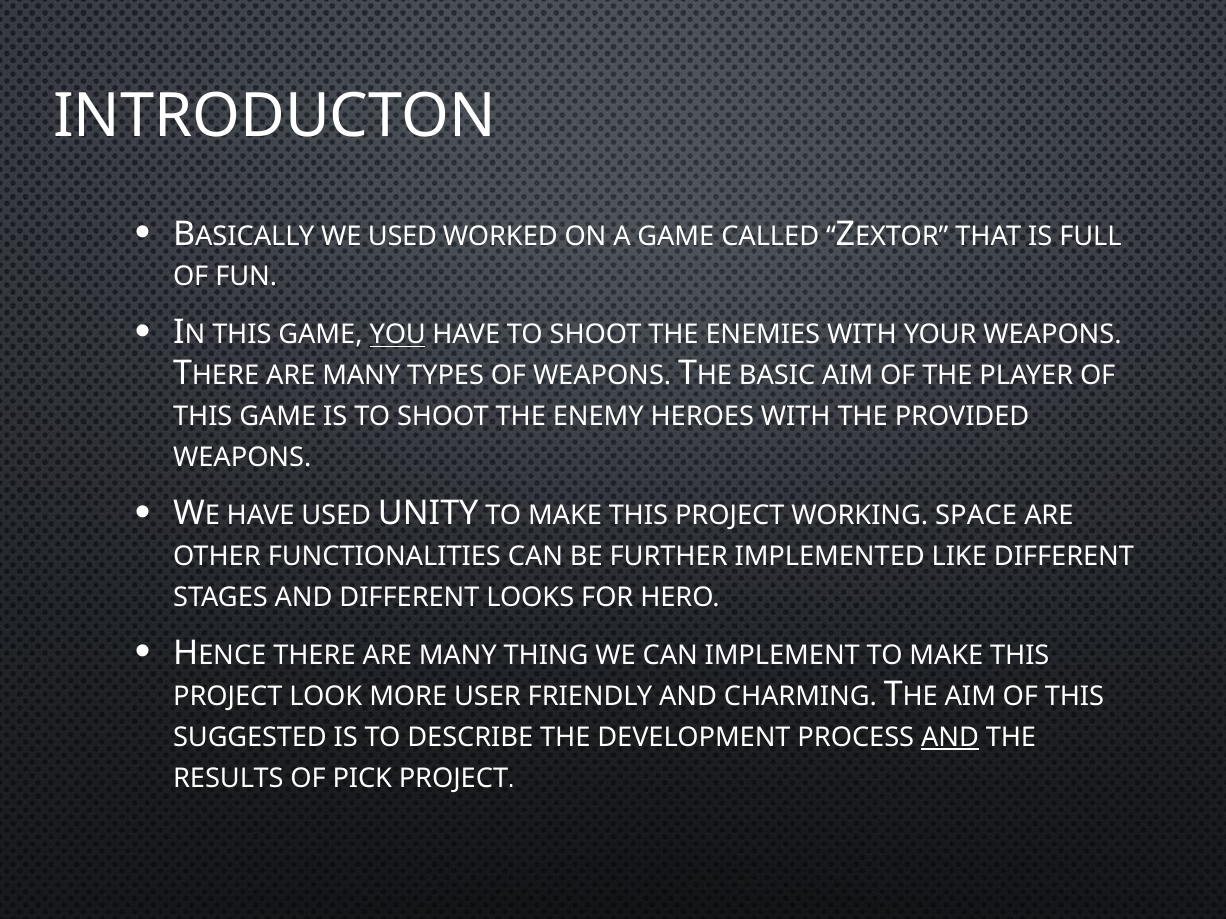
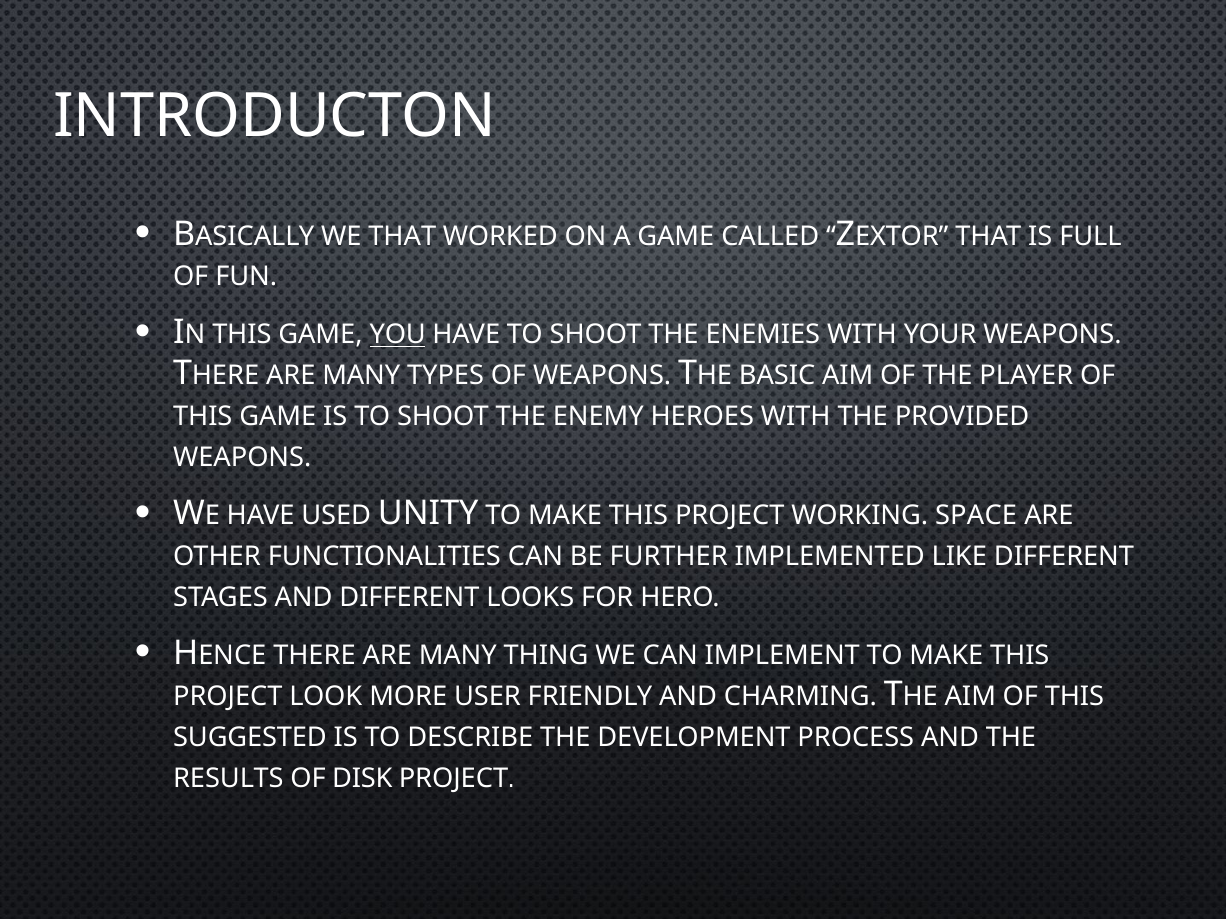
WE USED: USED -> THAT
AND at (950, 738) underline: present -> none
PICK: PICK -> DISK
